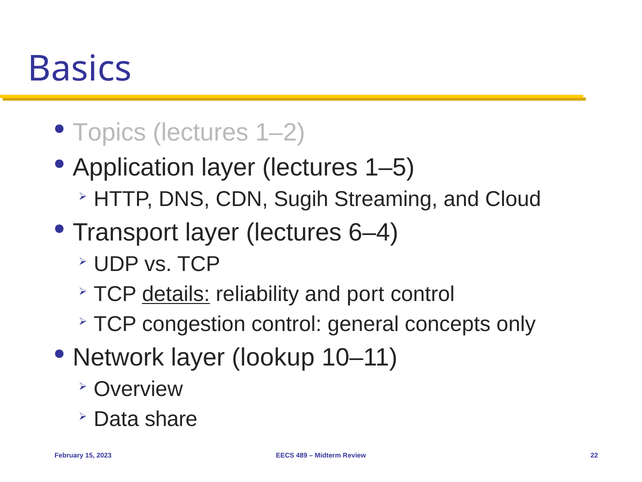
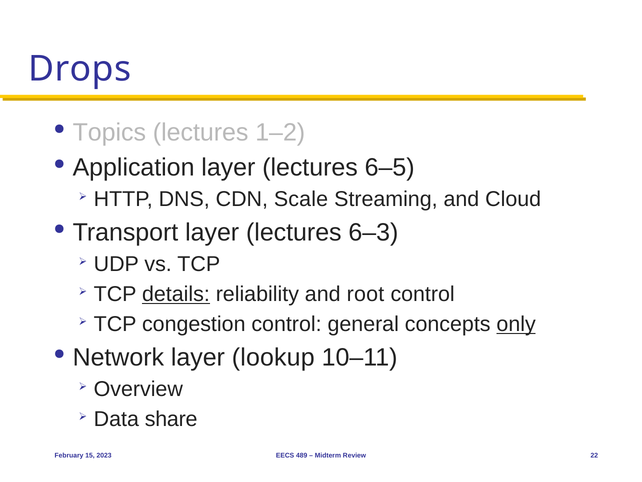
Basics: Basics -> Drops
1–5: 1–5 -> 6–5
Sugih: Sugih -> Scale
6–4: 6–4 -> 6–3
port: port -> root
only underline: none -> present
